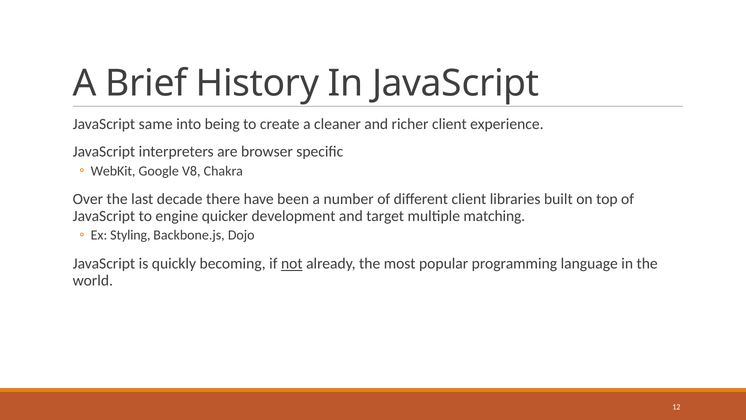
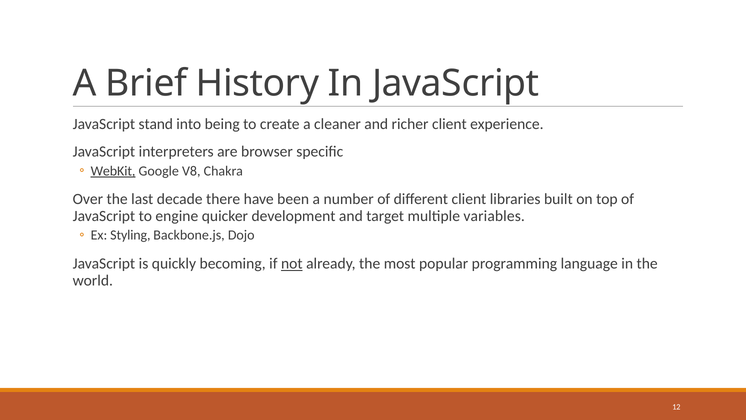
same: same -> stand
WebKit underline: none -> present
matching: matching -> variables
